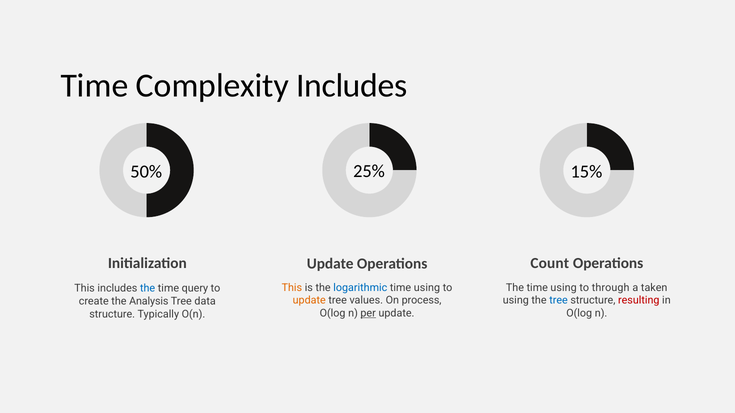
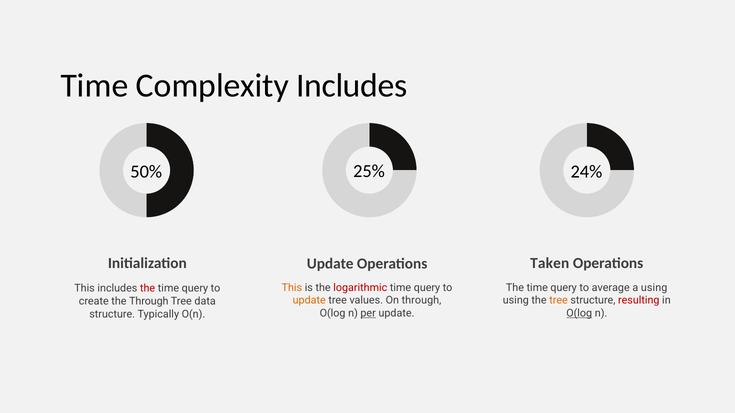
15%: 15% -> 24%
Count: Count -> Taken
logarithmic colour: blue -> red
using at (427, 288): using -> query
using at (564, 288): using -> query
through: through -> average
a taken: taken -> using
the at (148, 289) colour: blue -> red
On process: process -> through
tree at (559, 301) colour: blue -> orange
the Analysis: Analysis -> Through
O(log at (579, 314) underline: none -> present
